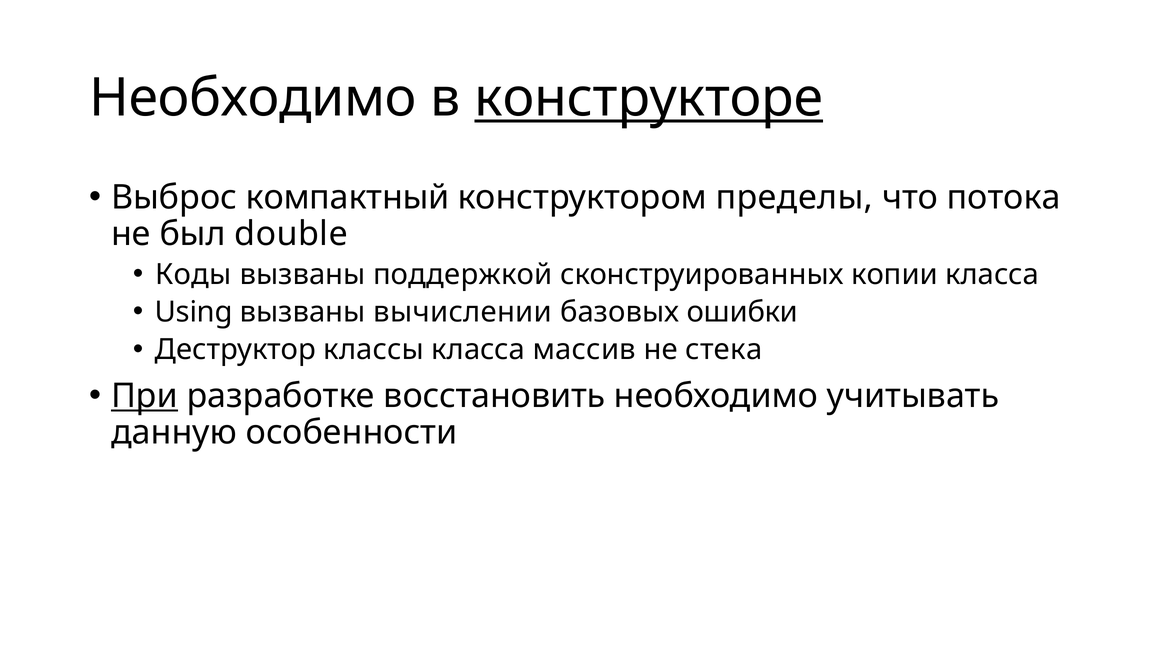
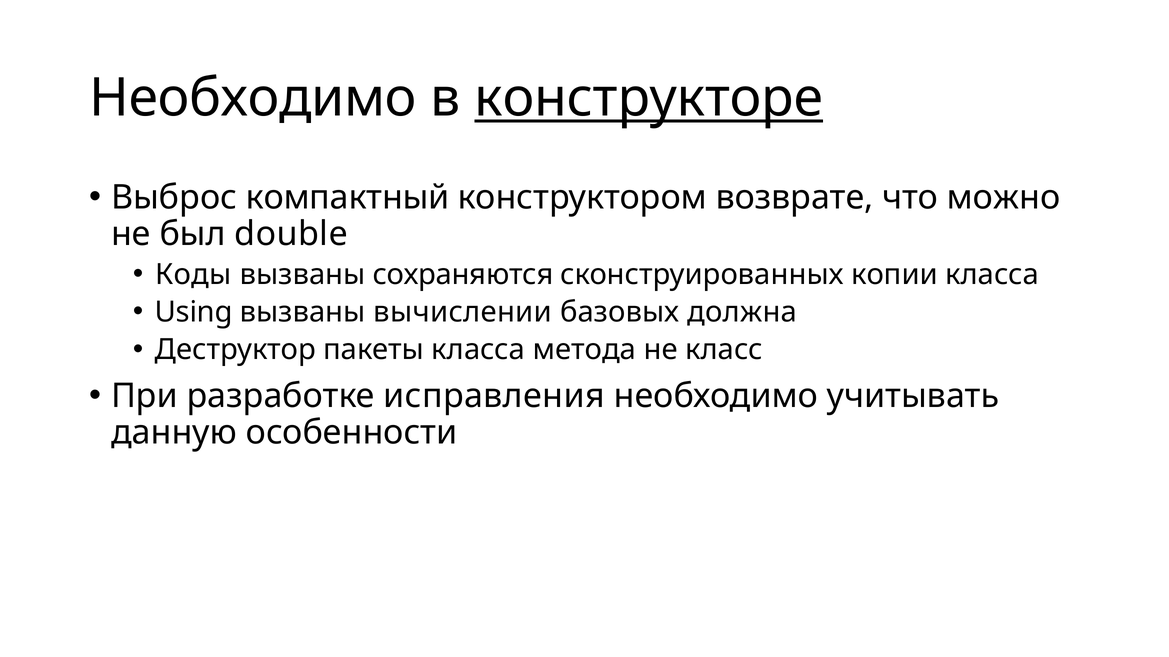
пределы: пределы -> возврате
потока: потока -> можно
поддержкой: поддержкой -> сохраняются
ошибки: ошибки -> должна
классы: классы -> пакеты
массив: массив -> метода
стека: стека -> класс
При underline: present -> none
восстановить: восстановить -> исправления
